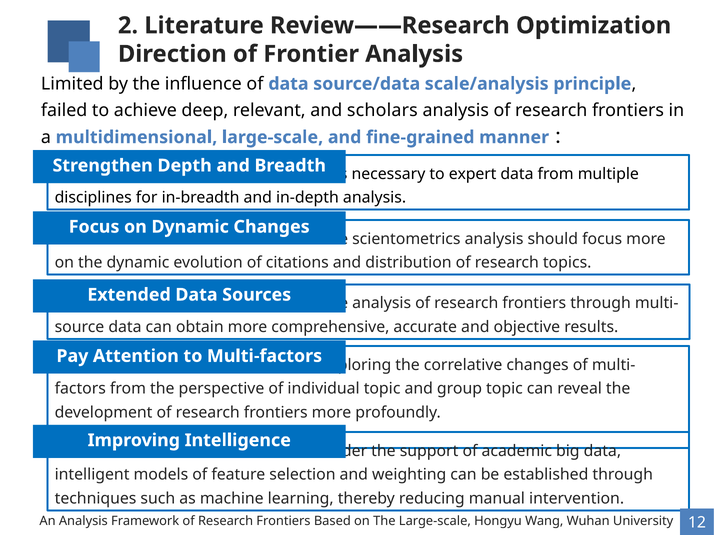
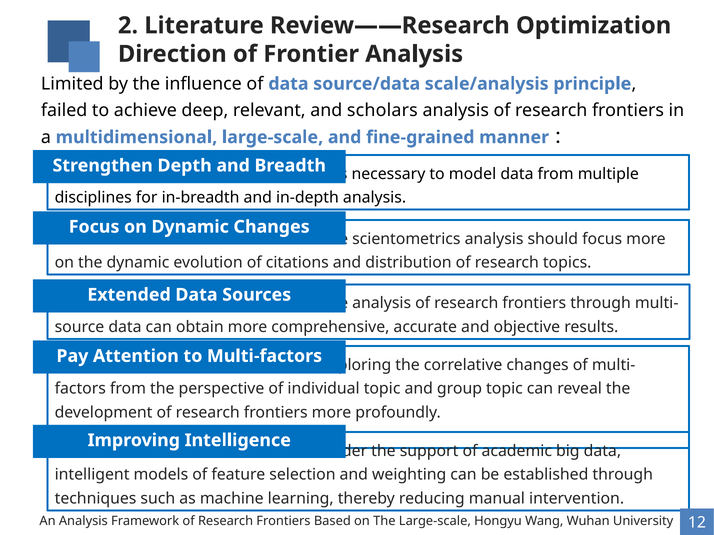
expert: expert -> model
